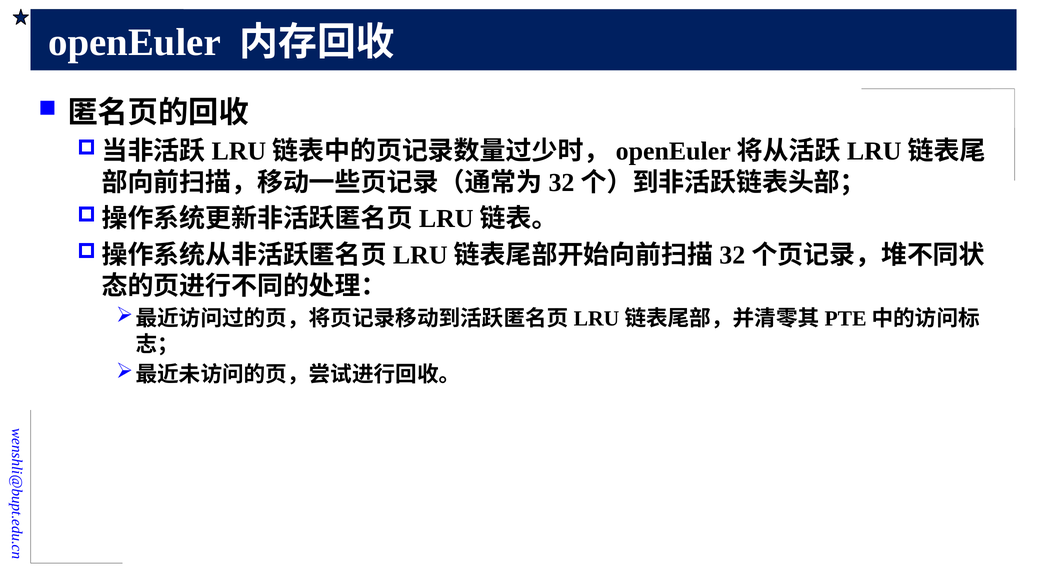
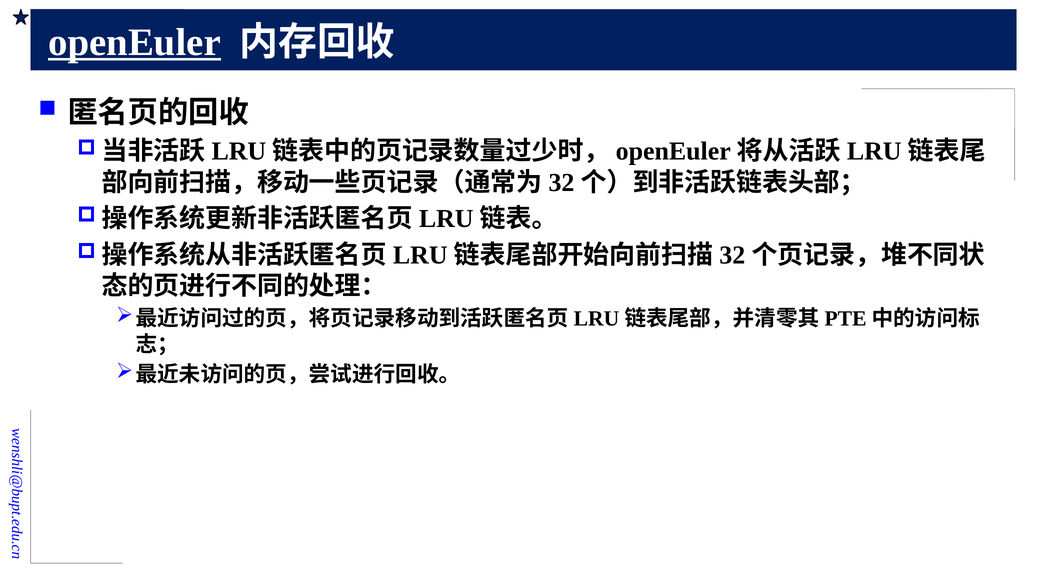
openEuler underline: none -> present
